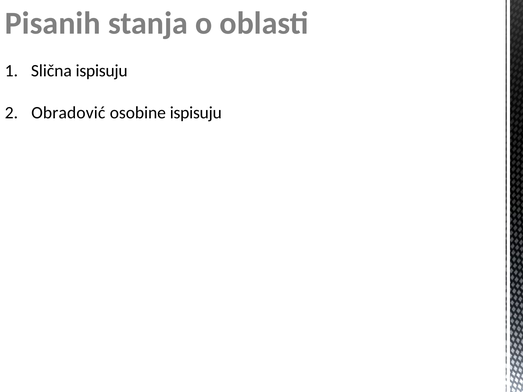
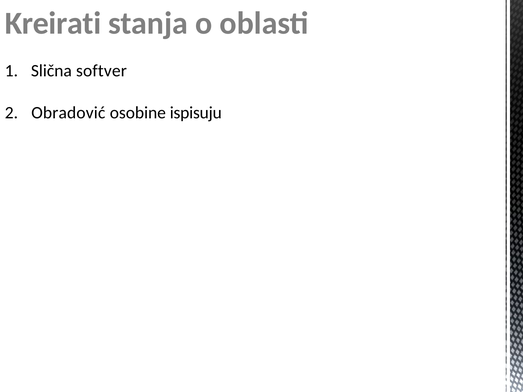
Pisanih: Pisanih -> Kreirati
Slična ispisuju: ispisuju -> softver
